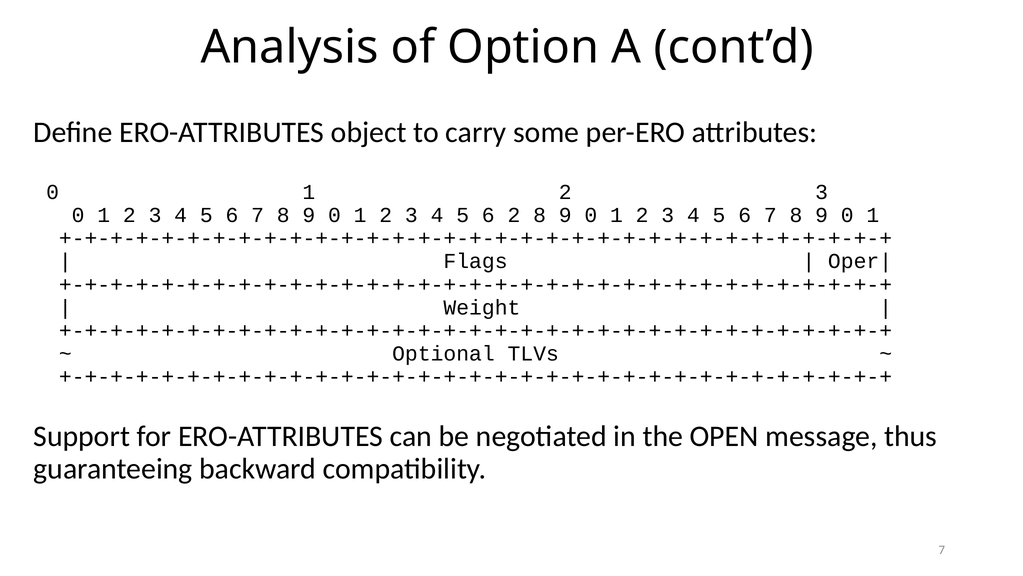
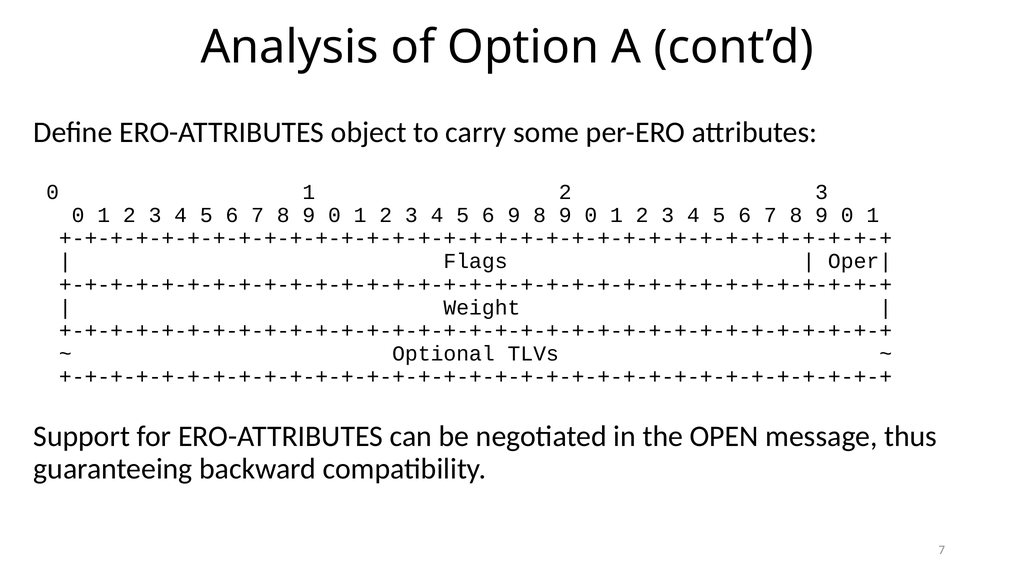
6 2: 2 -> 9
